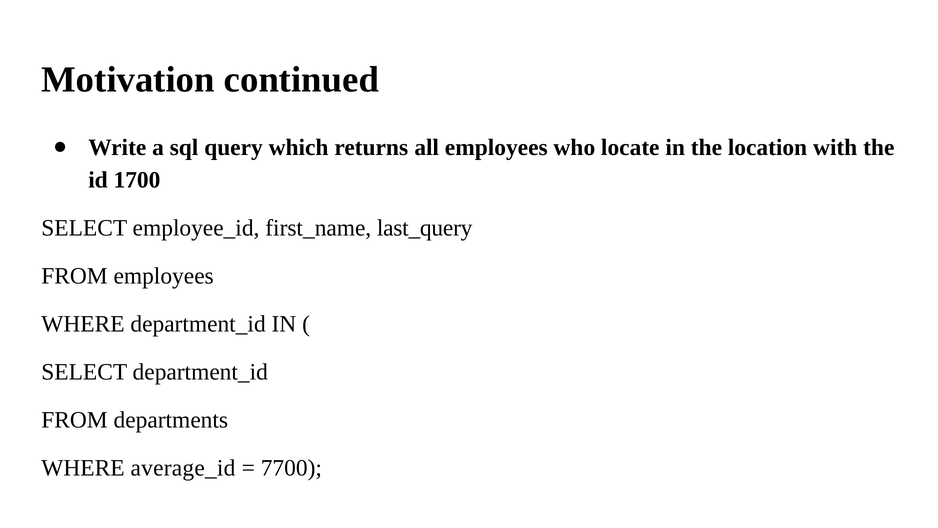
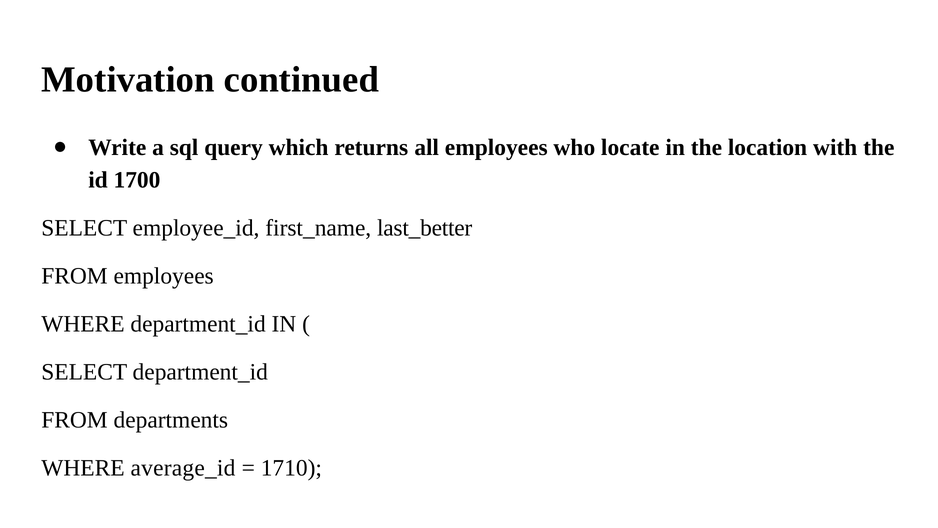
last_query: last_query -> last_better
7700: 7700 -> 1710
